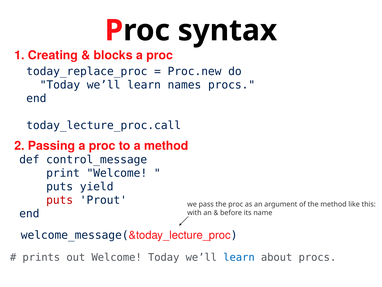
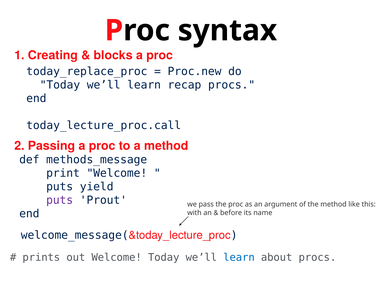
names: names -> recap
control_message: control_message -> methods_message
puts at (60, 200) colour: red -> purple
